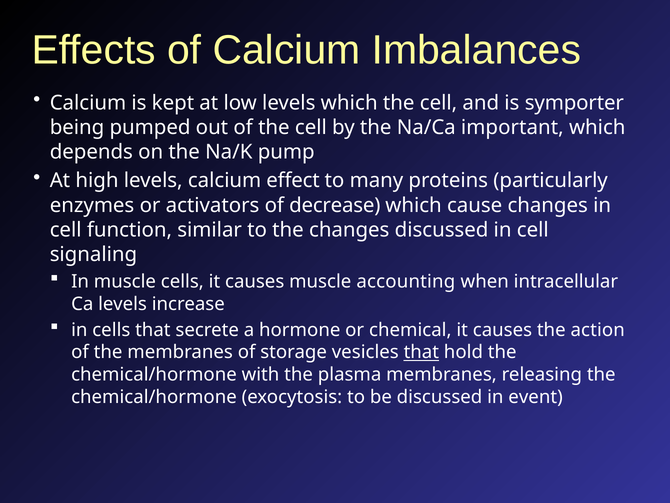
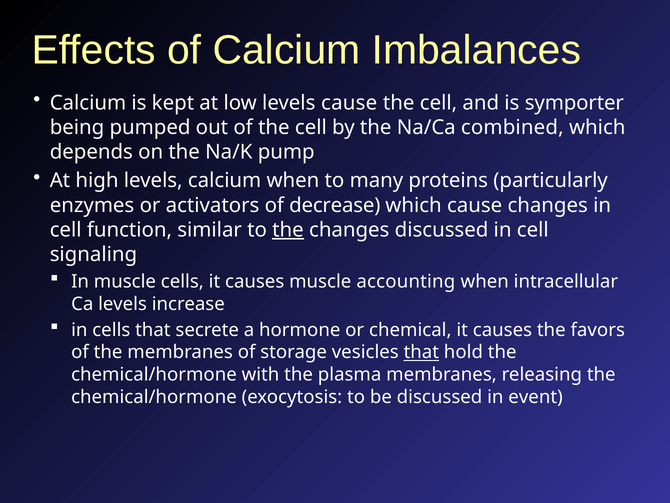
levels which: which -> cause
important: important -> combined
calcium effect: effect -> when
the at (288, 230) underline: none -> present
action: action -> favors
